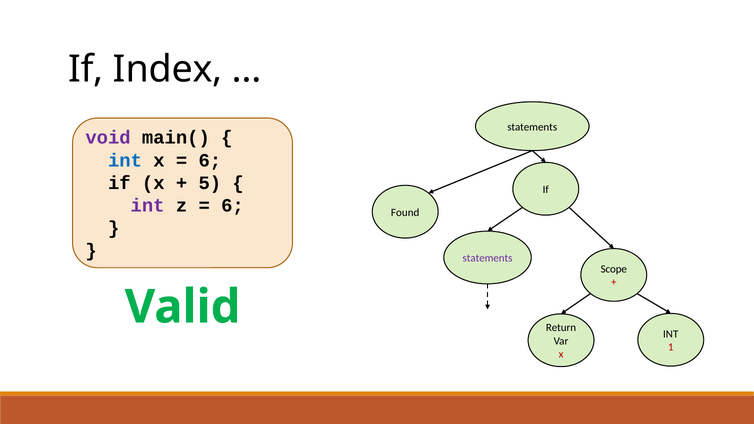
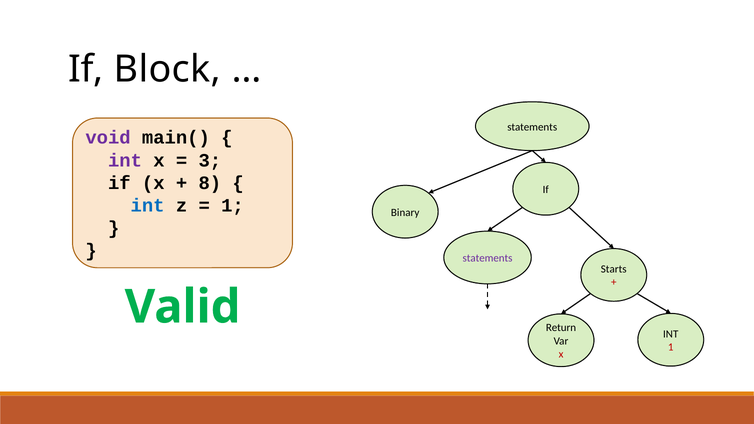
Index: Index -> Block
int at (125, 160) colour: blue -> purple
6 at (210, 160): 6 -> 3
5: 5 -> 8
int at (148, 206) colour: purple -> blue
6 at (232, 206): 6 -> 1
Found: Found -> Binary
Scope: Scope -> Starts
